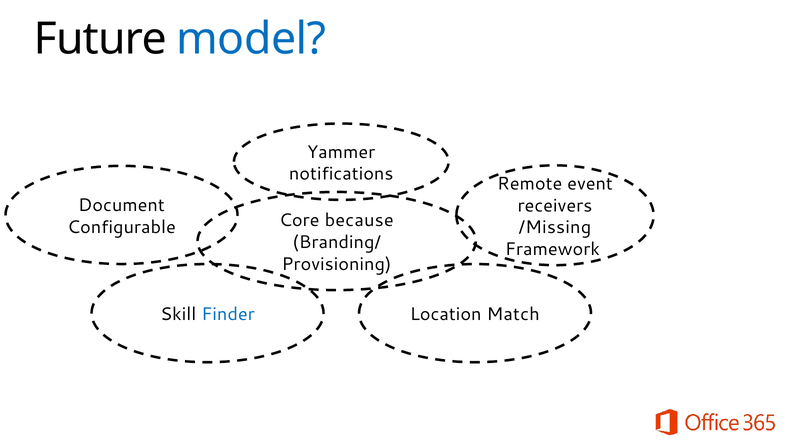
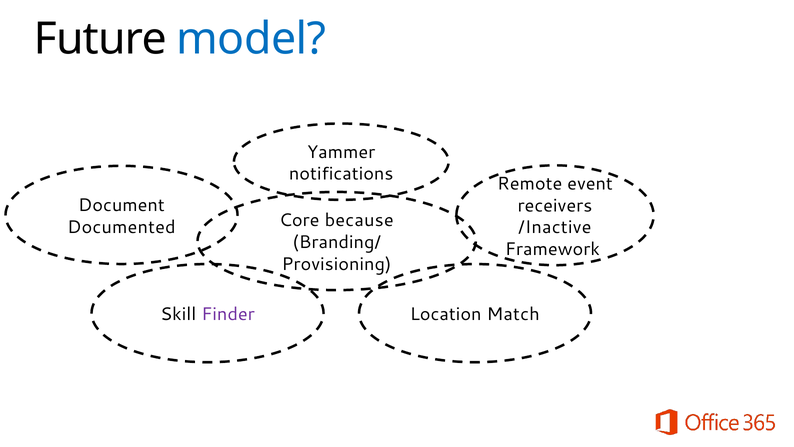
Configurable: Configurable -> Documented
/Missing: /Missing -> /Inactive
Finder colour: blue -> purple
